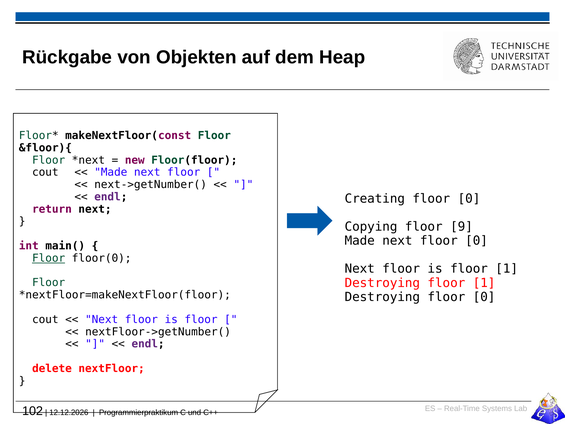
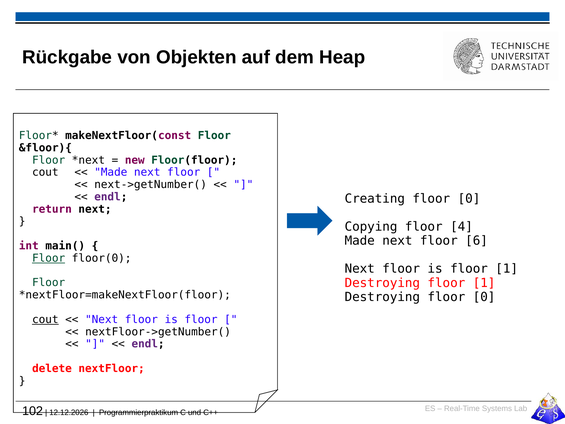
9: 9 -> 4
next floor 0: 0 -> 6
cout at (45, 319) underline: none -> present
